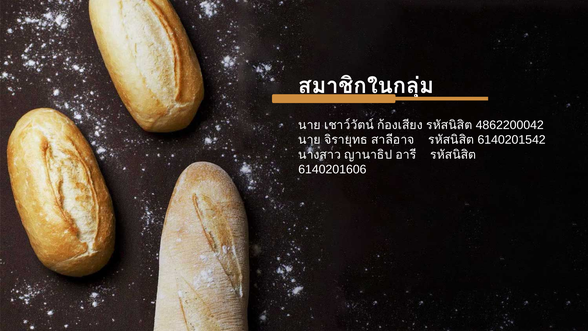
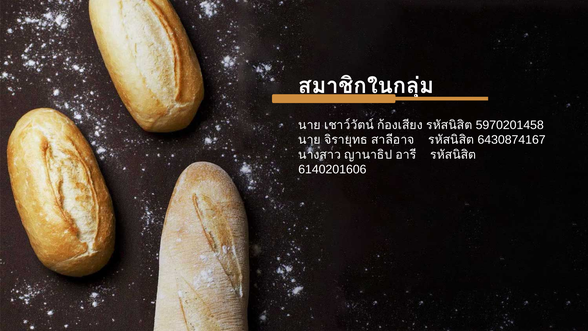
4862200042: 4862200042 -> 5970201458
6140201542: 6140201542 -> 6430874167
